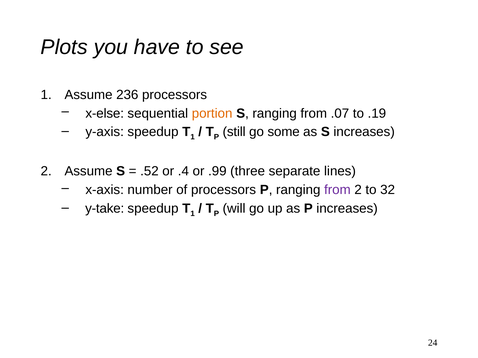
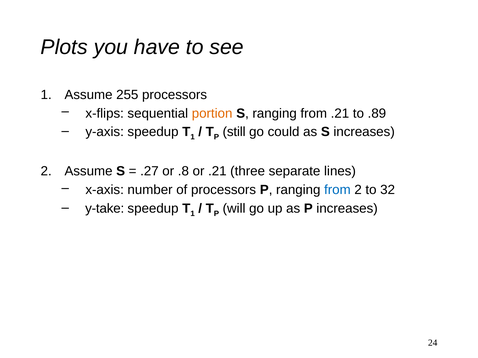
236: 236 -> 255
x-else: x-else -> x-flips
from .07: .07 -> .21
.19: .19 -> .89
some: some -> could
.52: .52 -> .27
.4: .4 -> .8
or .99: .99 -> .21
from at (337, 190) colour: purple -> blue
